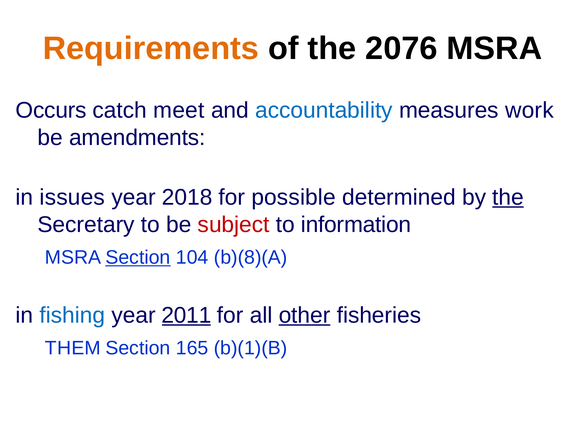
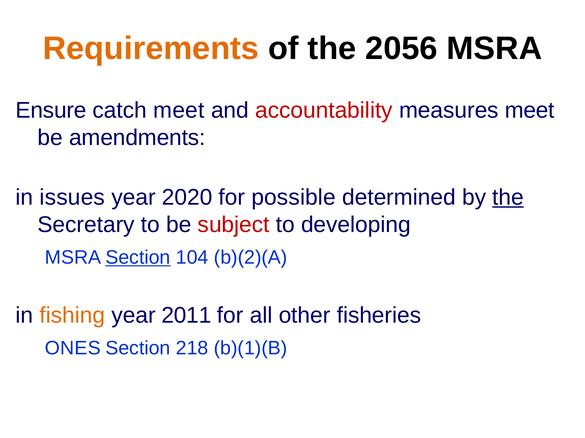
2076: 2076 -> 2056
Occurs: Occurs -> Ensure
accountability colour: blue -> red
measures work: work -> meet
2018: 2018 -> 2020
information: information -> developing
b)(8)(A: b)(8)(A -> b)(2)(A
fishing colour: blue -> orange
2011 underline: present -> none
other underline: present -> none
THEM: THEM -> ONES
165: 165 -> 218
